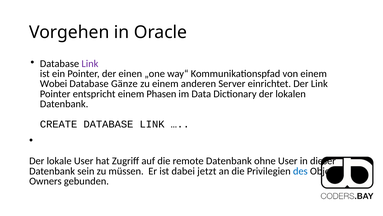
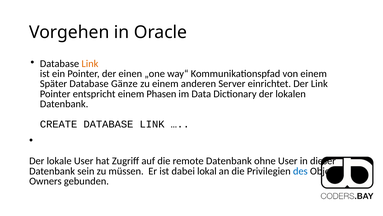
Link at (90, 63) colour: purple -> orange
Wobei: Wobei -> Später
jetzt: jetzt -> lokal
